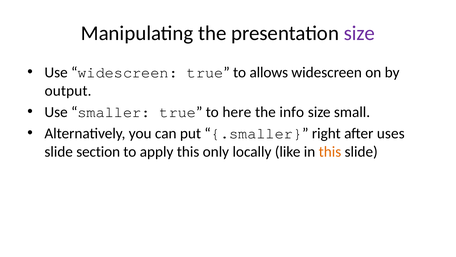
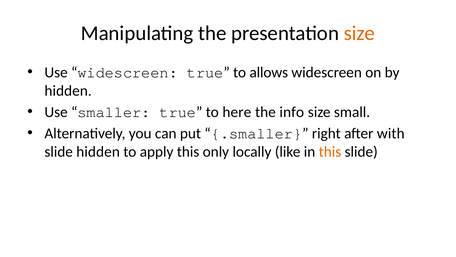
size at (359, 33) colour: purple -> orange
output at (68, 91): output -> hidden
uses: uses -> with
slide section: section -> hidden
